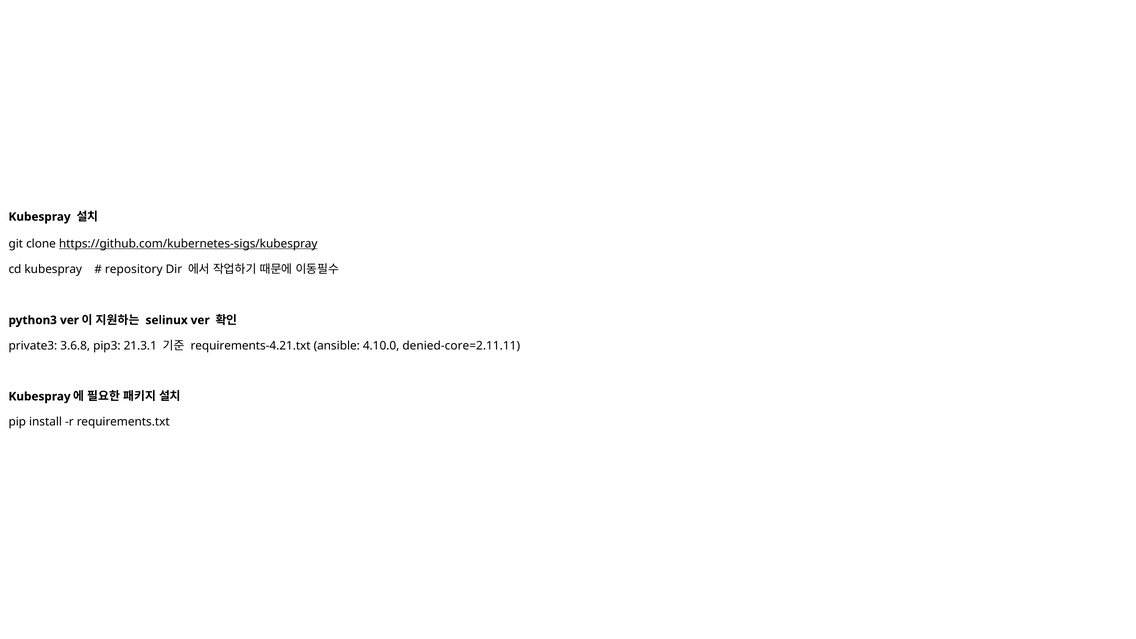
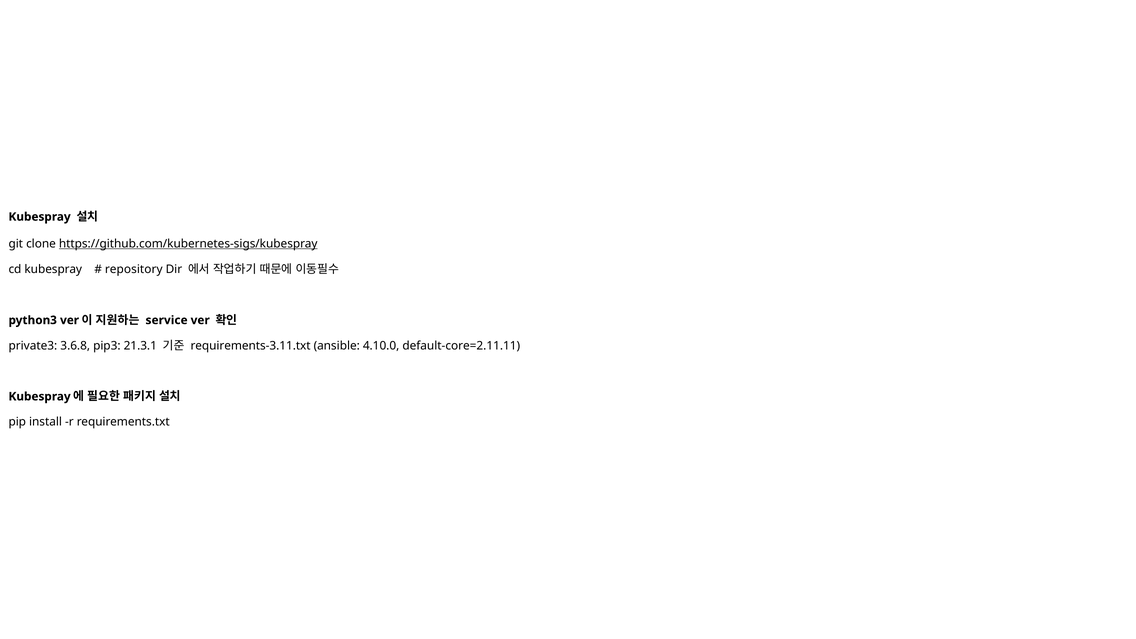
selinux: selinux -> service
requirements-4.21.txt: requirements-4.21.txt -> requirements-3.11.txt
denied-core=2.11.11: denied-core=2.11.11 -> default-core=2.11.11
